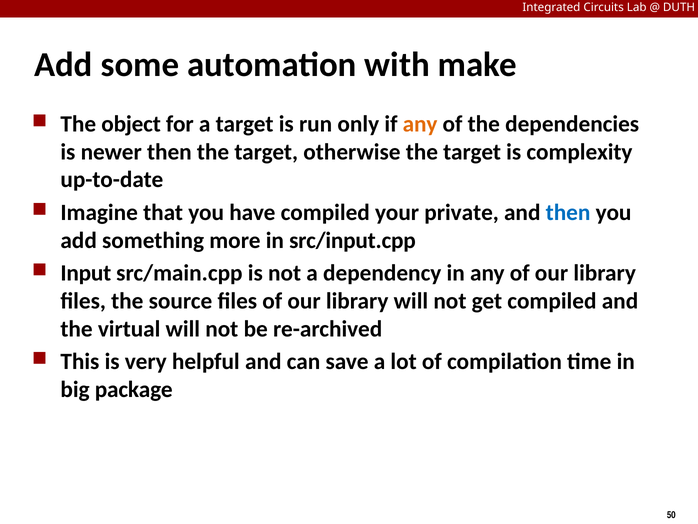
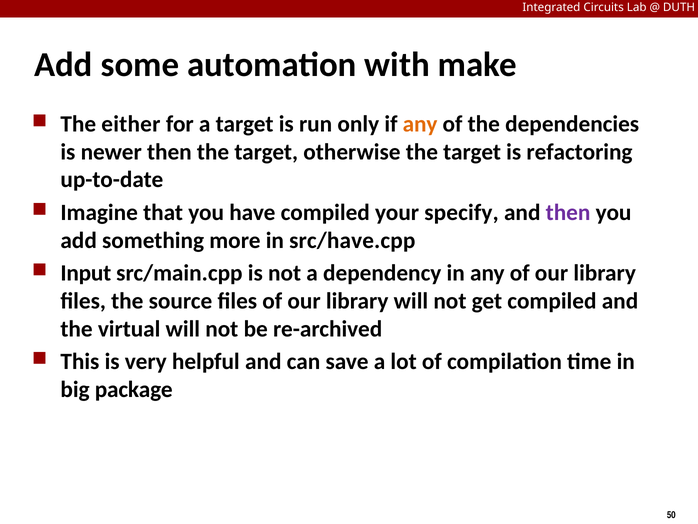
object: object -> either
complexity: complexity -> refactoring
private: private -> specify
then at (568, 212) colour: blue -> purple
src/input.cpp: src/input.cpp -> src/have.cpp
